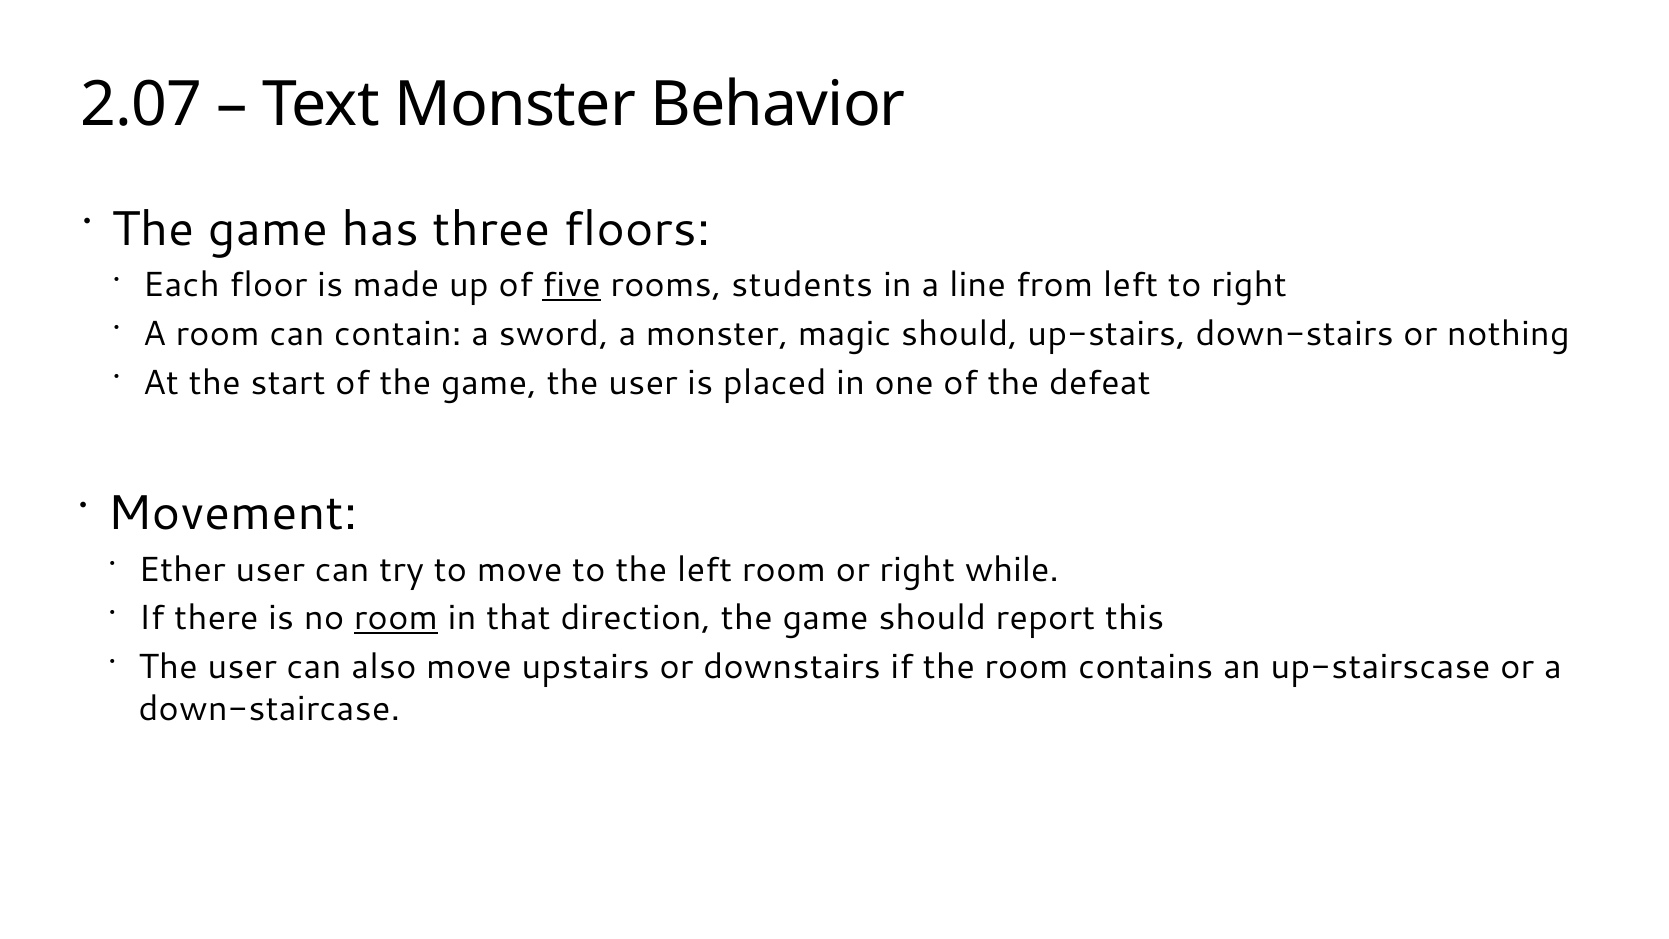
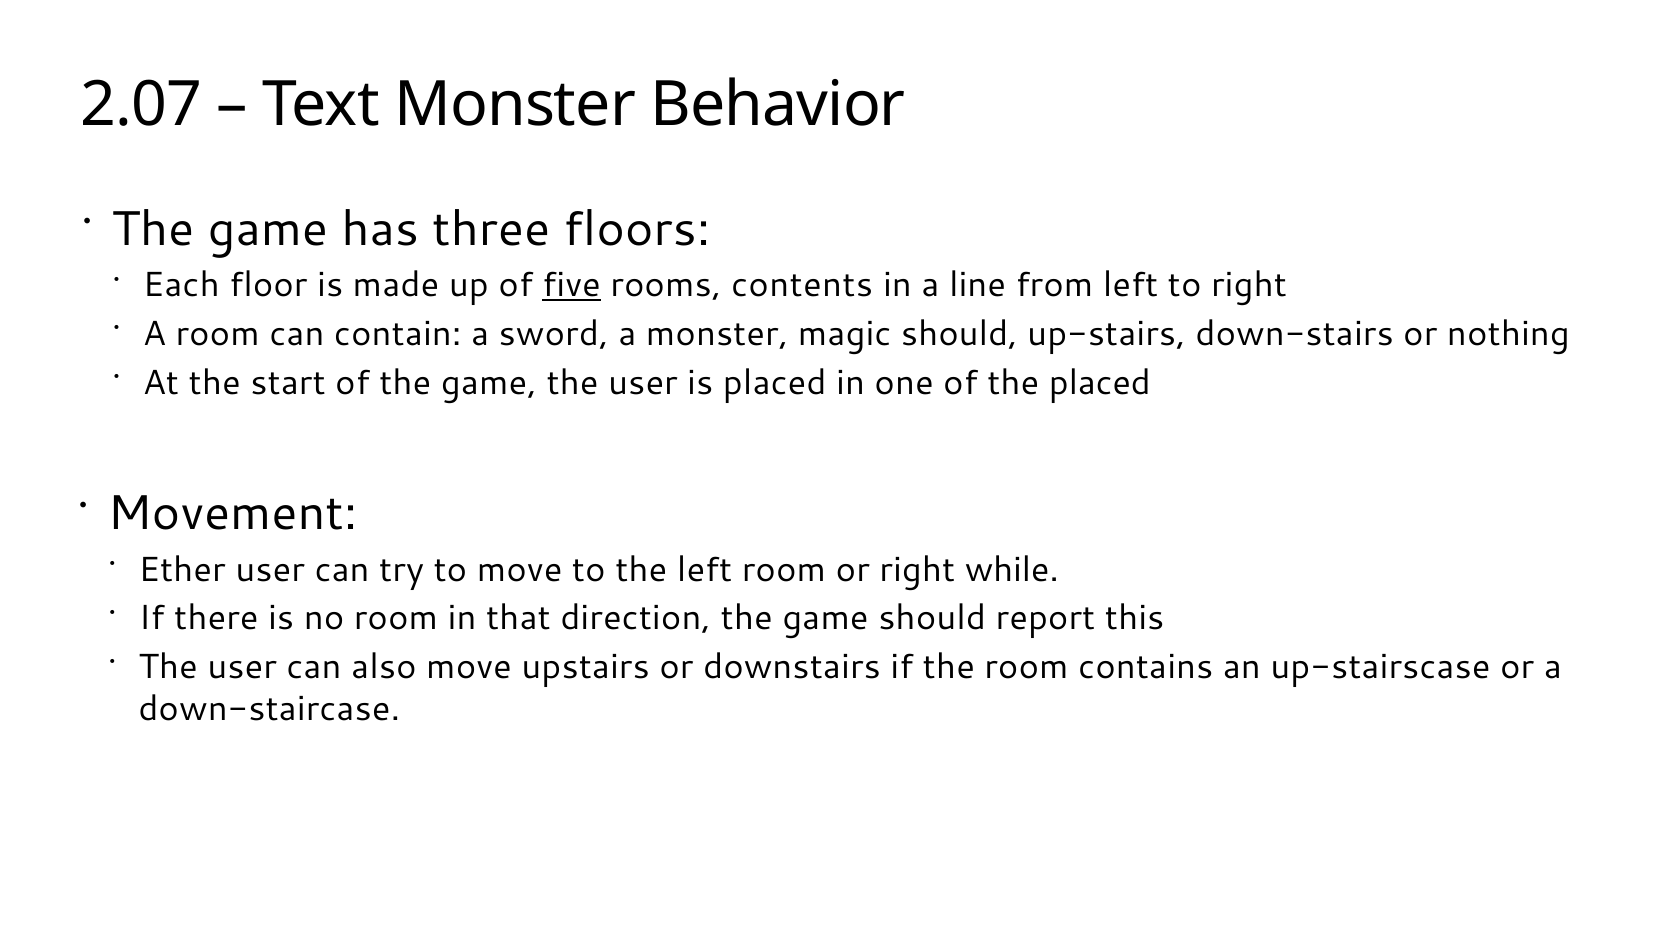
students: students -> contents
the defeat: defeat -> placed
room at (396, 618) underline: present -> none
